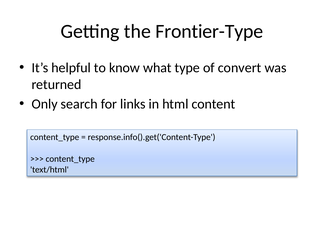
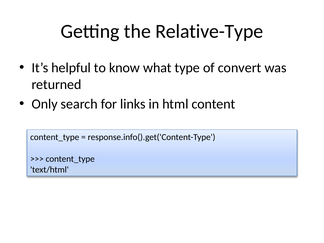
Frontier-Type: Frontier-Type -> Relative-Type
